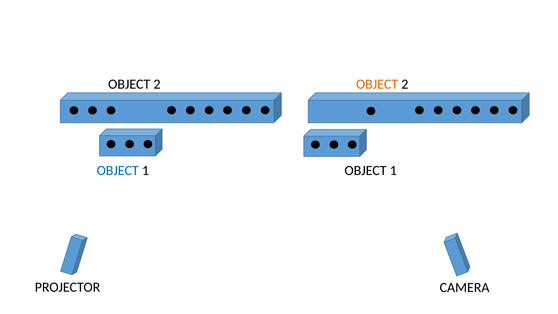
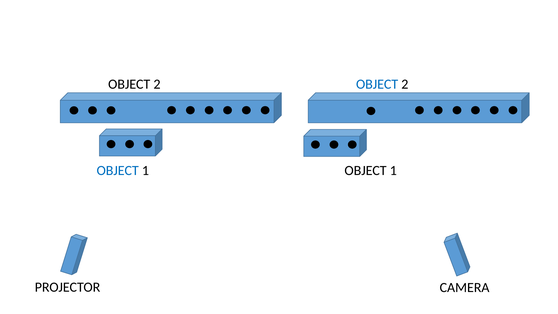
OBJECT at (377, 84) colour: orange -> blue
